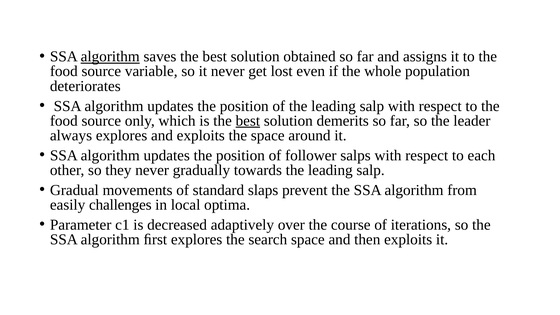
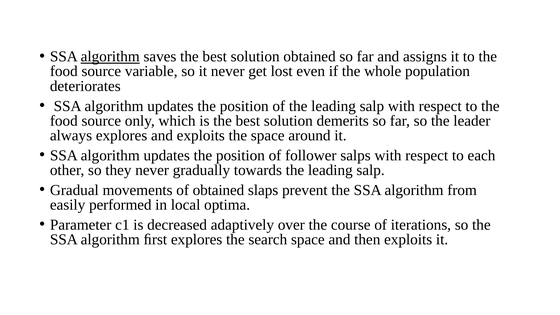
best at (248, 121) underline: present -> none
of standard: standard -> obtained
challenges: challenges -> performed
